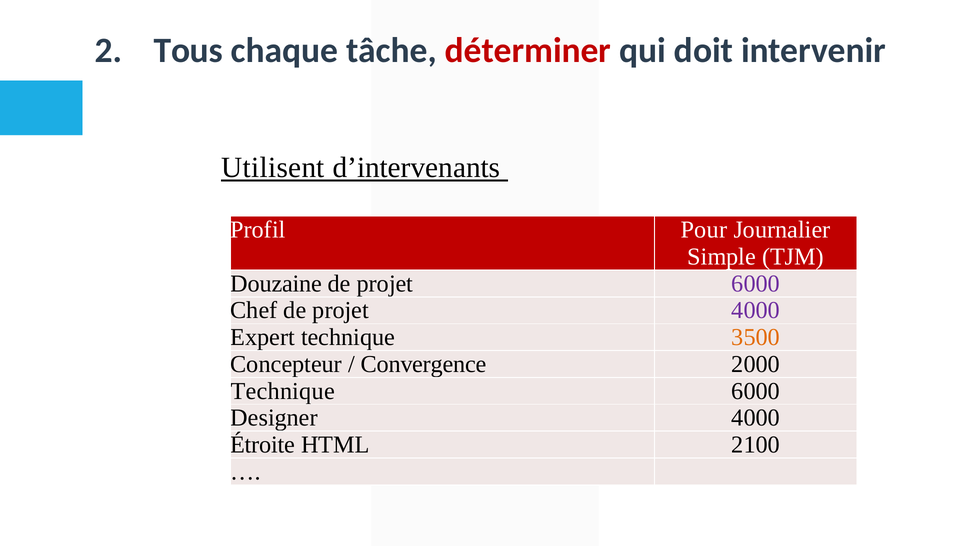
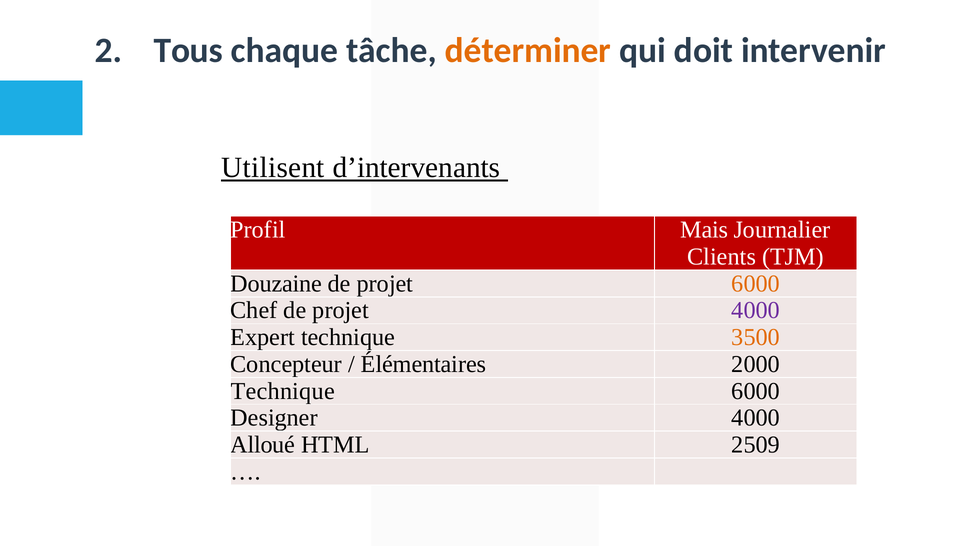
déterminer colour: red -> orange
Pour: Pour -> Mais
Simple: Simple -> Clients
6000 at (756, 283) colour: purple -> orange
Convergence: Convergence -> Élémentaires
Étroite: Étroite -> Alloué
2100: 2100 -> 2509
